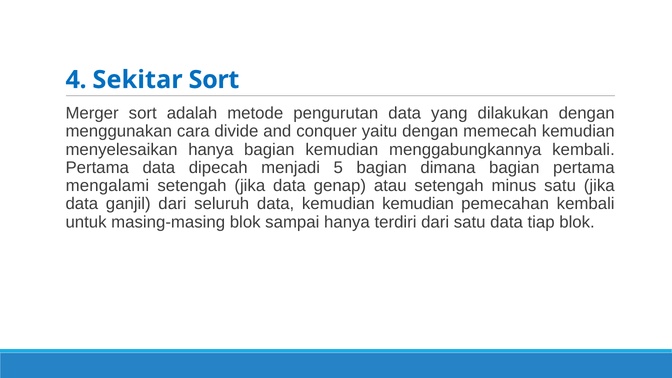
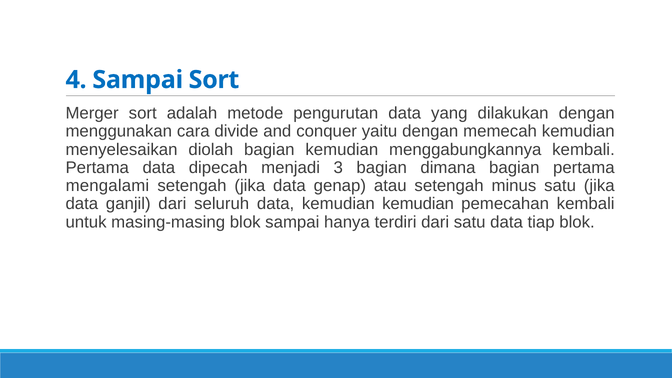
4 Sekitar: Sekitar -> Sampai
menyelesaikan hanya: hanya -> diolah
5: 5 -> 3
